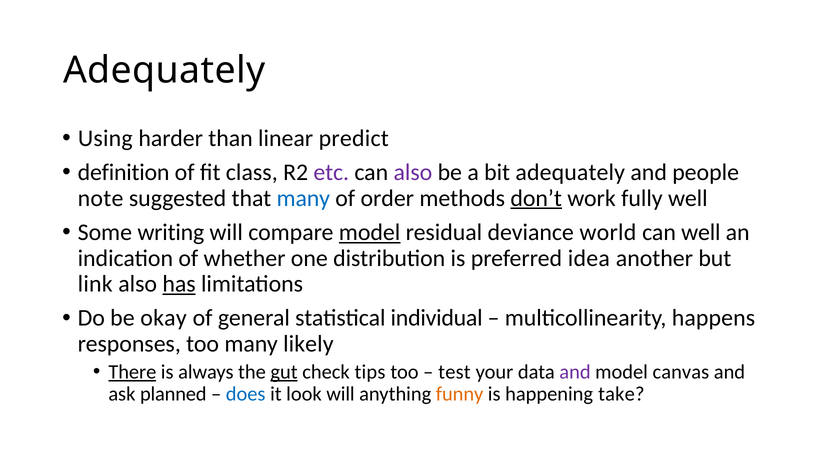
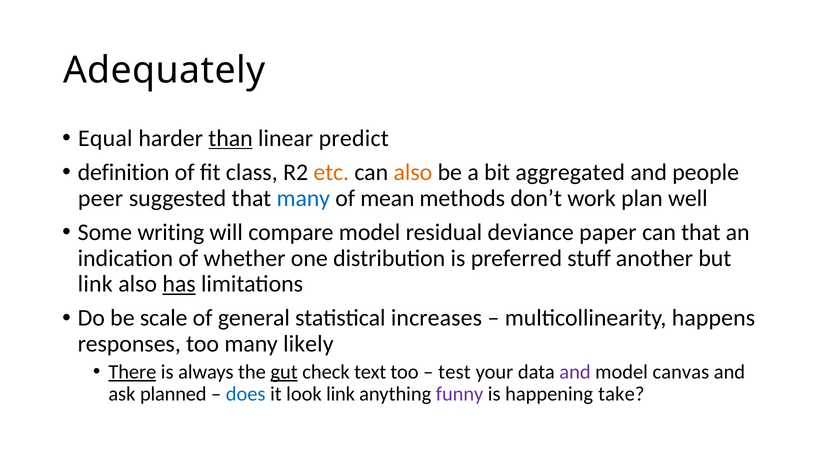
Using: Using -> Equal
than underline: none -> present
etc colour: purple -> orange
also at (413, 173) colour: purple -> orange
bit adequately: adequately -> aggregated
note: note -> peer
order: order -> mean
don’t underline: present -> none
fully: fully -> plan
model at (370, 232) underline: present -> none
world: world -> paper
can well: well -> that
idea: idea -> stuff
okay: okay -> scale
individual: individual -> increases
tips: tips -> text
look will: will -> link
funny colour: orange -> purple
